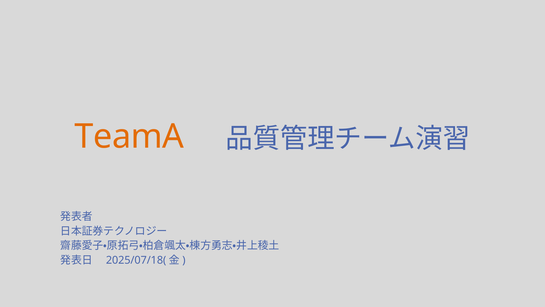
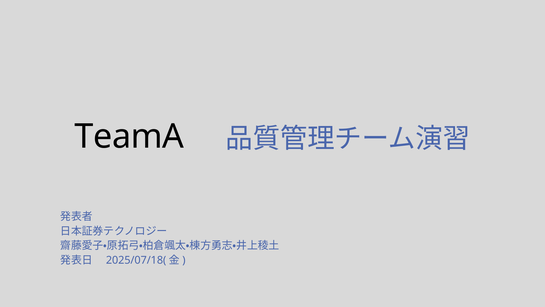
TeamA colour: orange -> black
